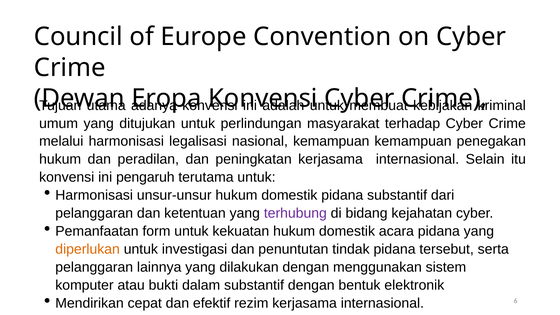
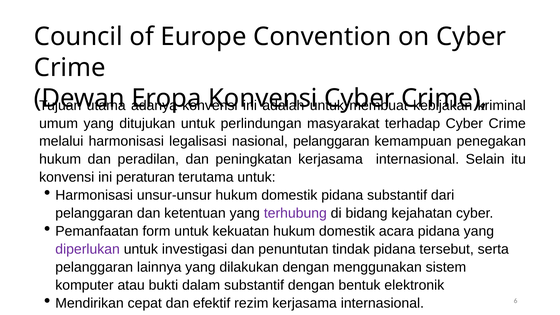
nasional kemampuan: kemampuan -> pelanggaran
pengaruh: pengaruh -> peraturan
diperlukan colour: orange -> purple
